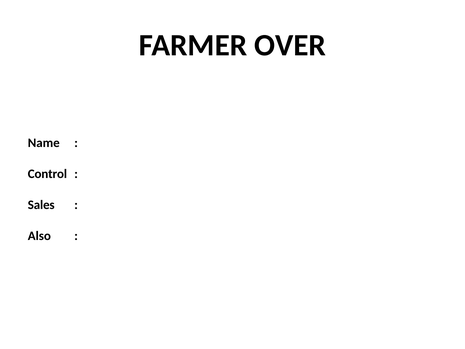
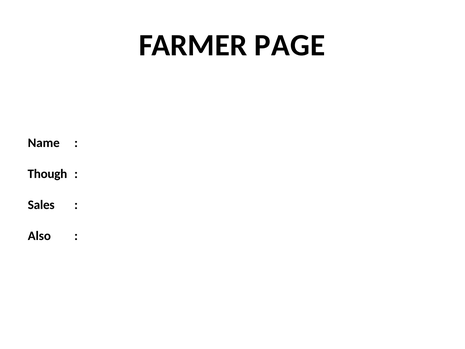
OVER: OVER -> PAGE
Control: Control -> Though
